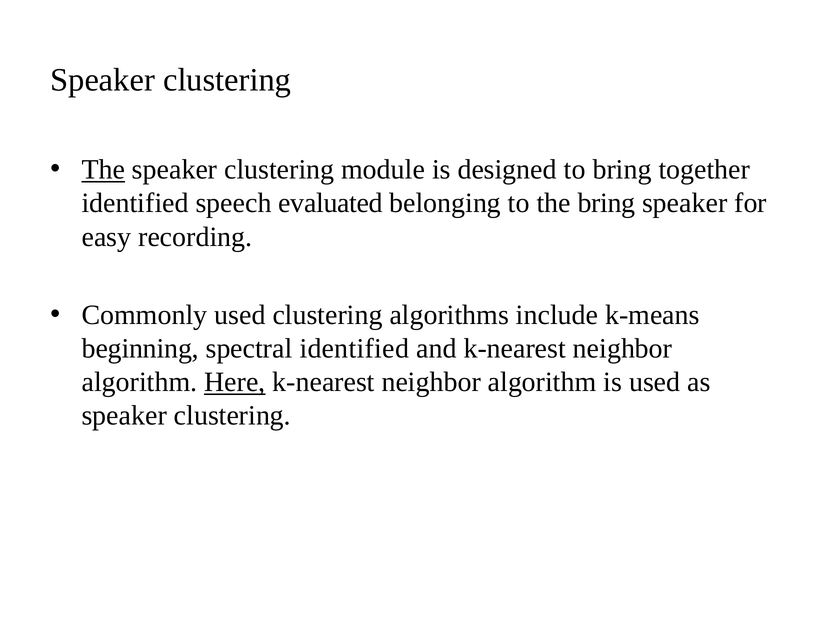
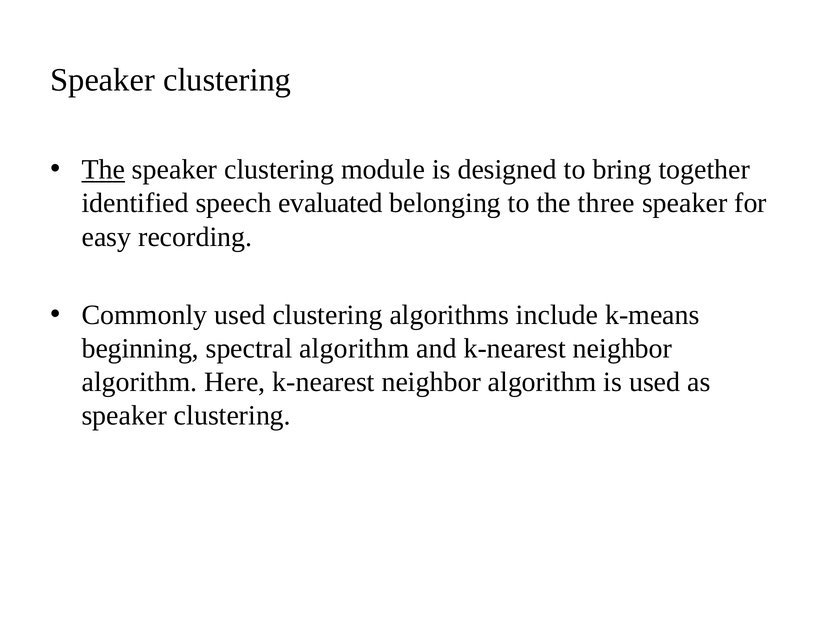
the bring: bring -> three
spectral identified: identified -> algorithm
Here underline: present -> none
